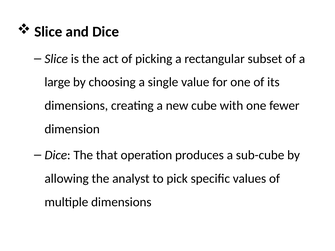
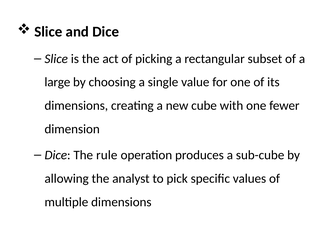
that: that -> rule
